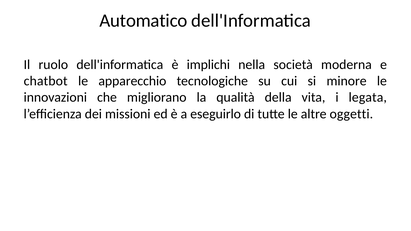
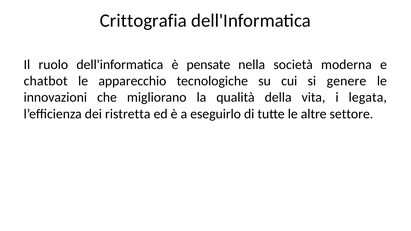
Automatico: Automatico -> Crittografia
implichi: implichi -> pensate
minore: minore -> genere
missioni: missioni -> ristretta
oggetti: oggetti -> settore
